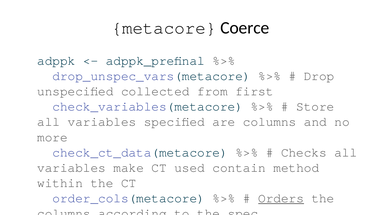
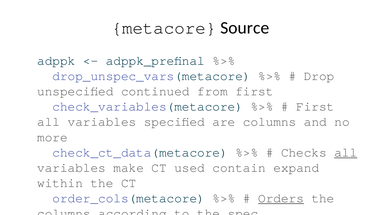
Coerce: Coerce -> Source
collected: collected -> continued
Store at (315, 106): Store -> First
all at (346, 152) underline: none -> present
method: method -> expand
